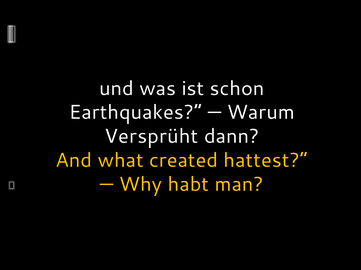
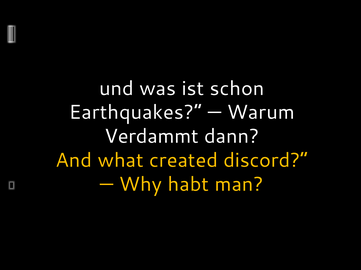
Versprüht: Versprüht -> Verdammt
hattest: hattest -> discord
